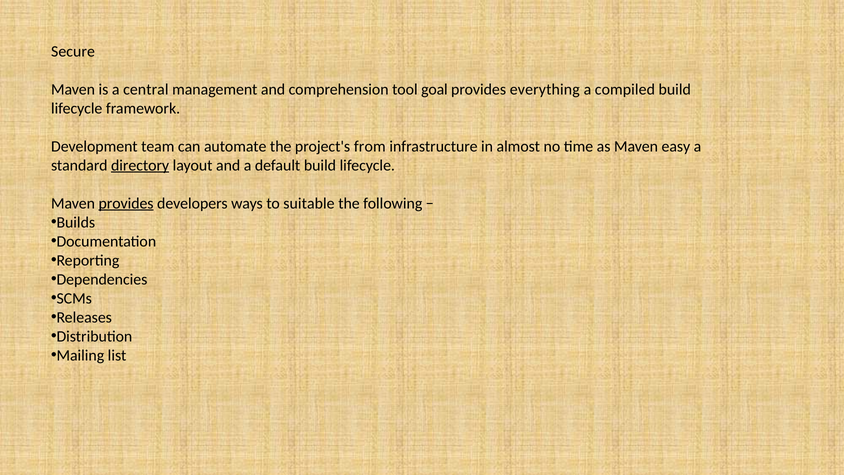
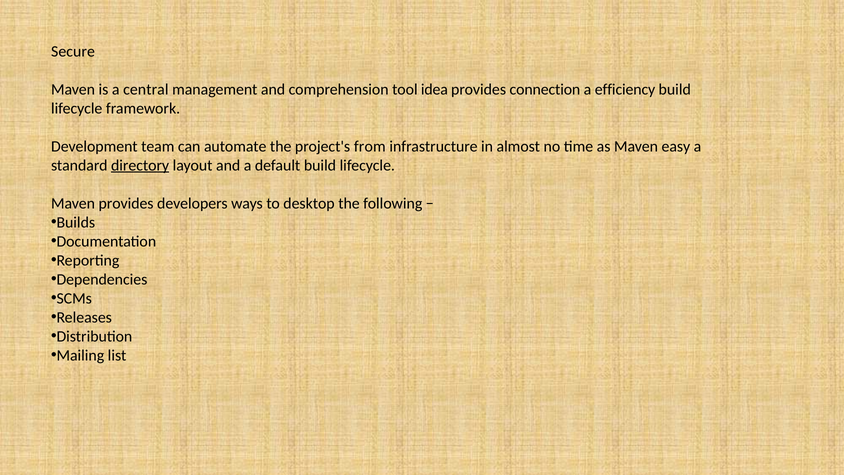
goal: goal -> idea
everything: everything -> connection
compiled: compiled -> efficiency
provides at (126, 203) underline: present -> none
suitable: suitable -> desktop
